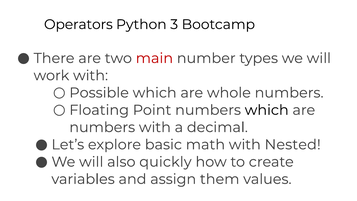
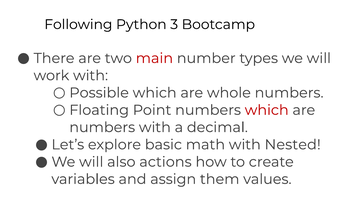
Operators: Operators -> Following
which at (267, 110) colour: black -> red
quickly: quickly -> actions
